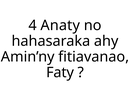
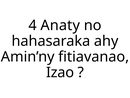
Faty: Faty -> Izao
